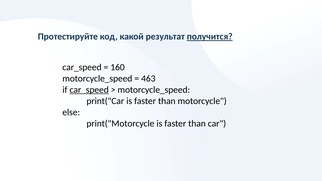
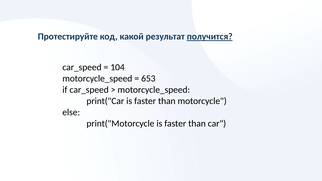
160: 160 -> 104
463: 463 -> 653
car_speed at (89, 90) underline: present -> none
